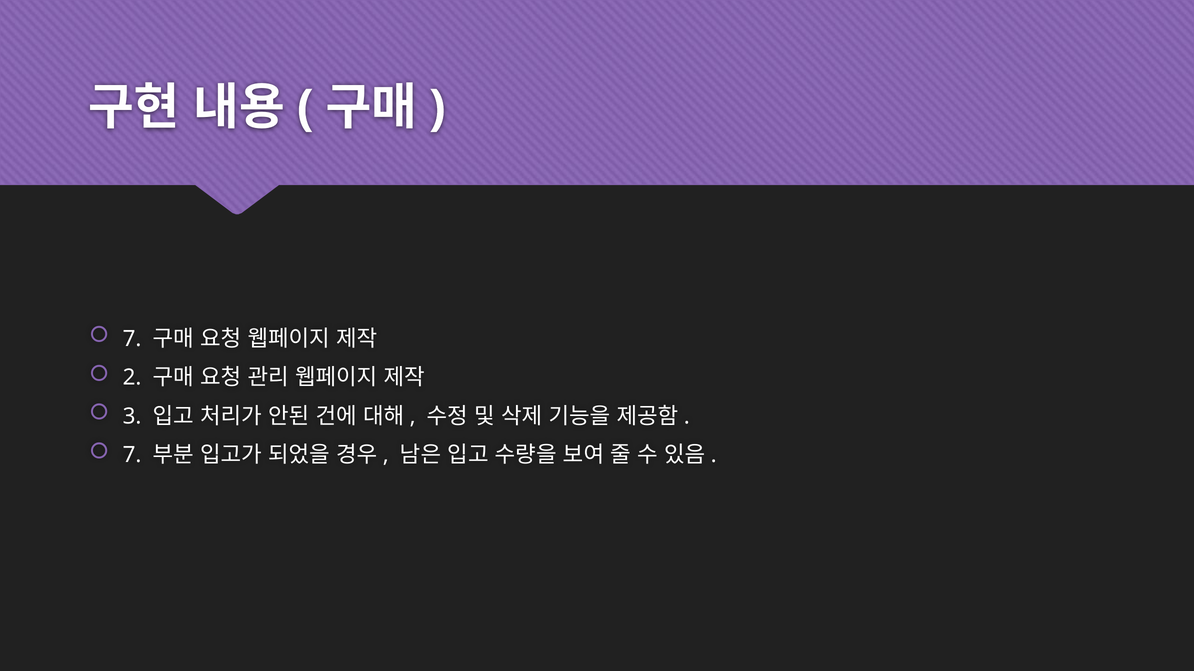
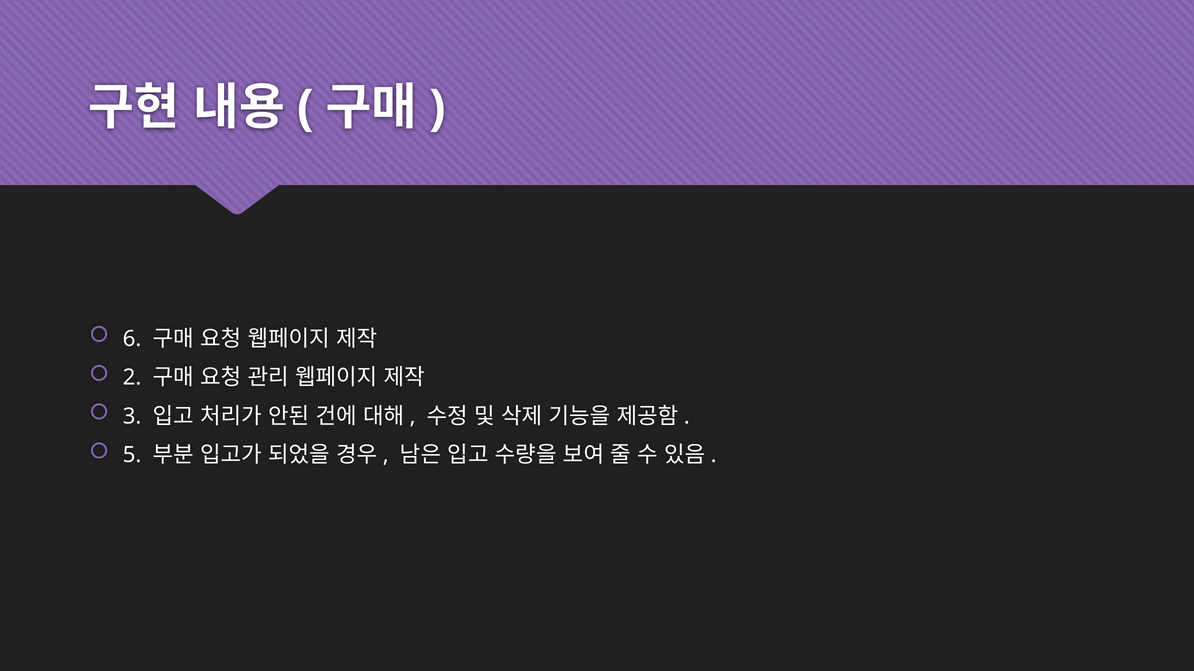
7 at (132, 339): 7 -> 6
7 at (132, 455): 7 -> 5
